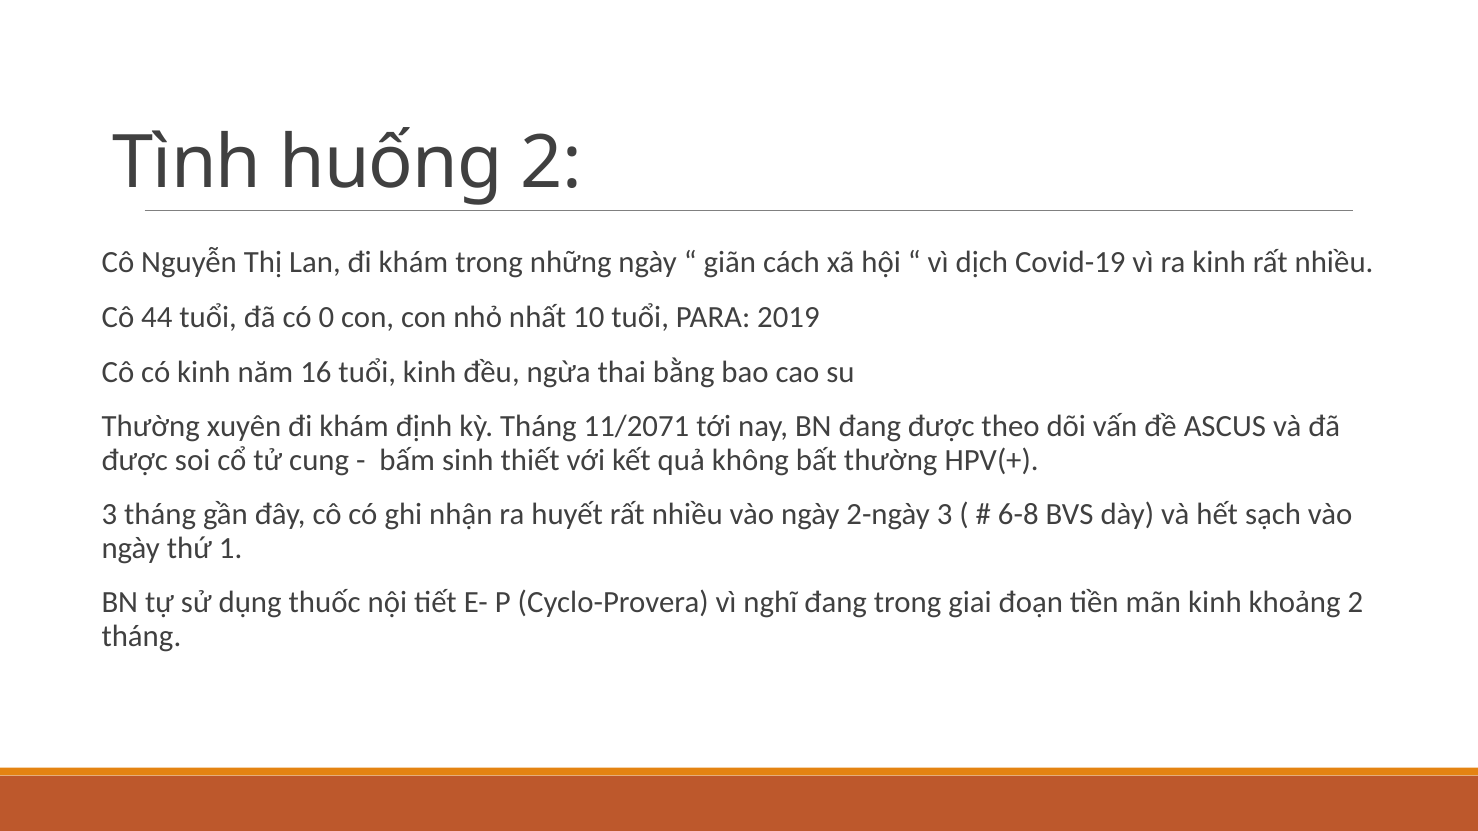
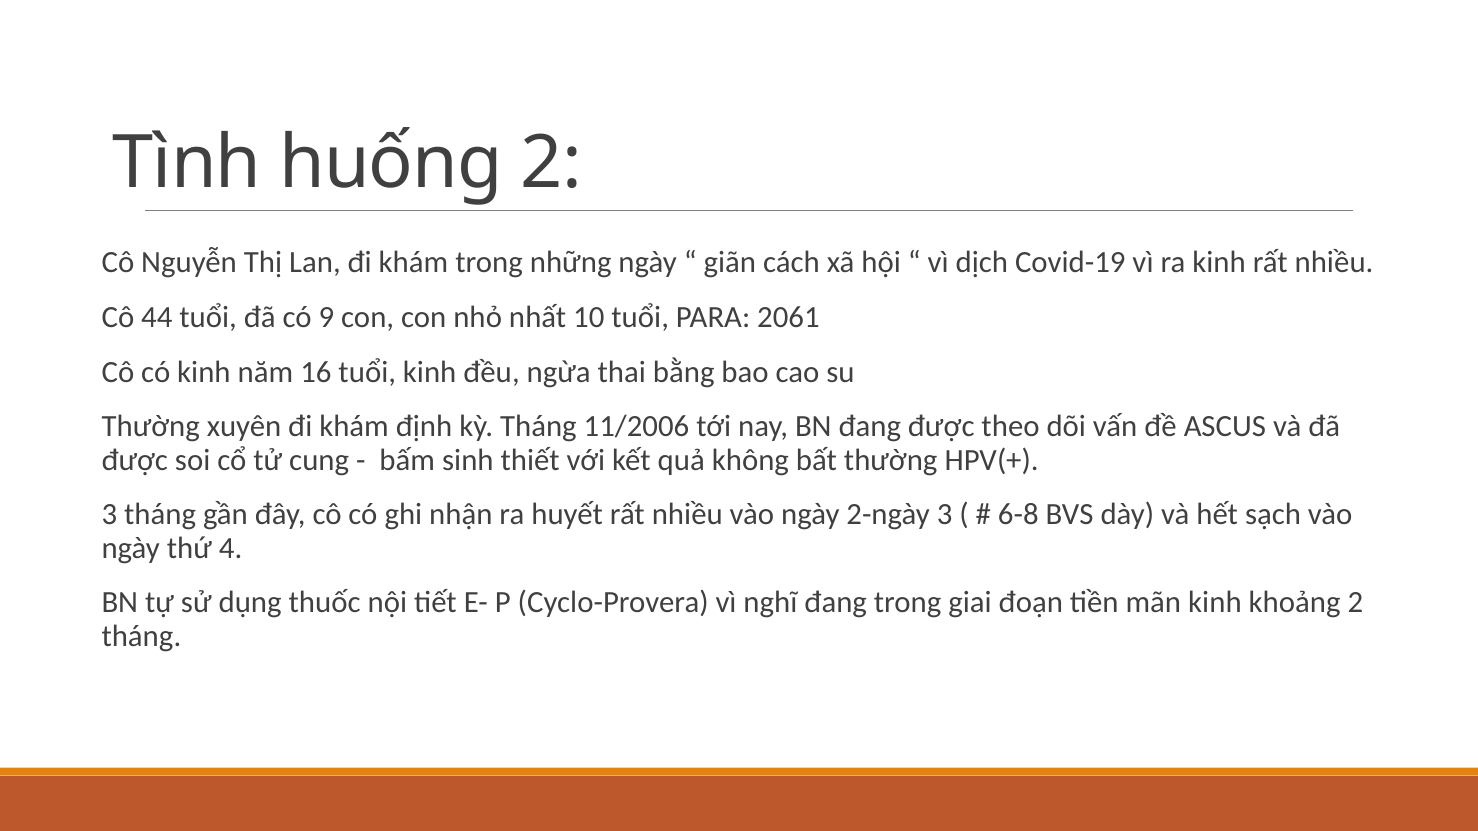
0: 0 -> 9
2019: 2019 -> 2061
11/2071: 11/2071 -> 11/2006
1: 1 -> 4
